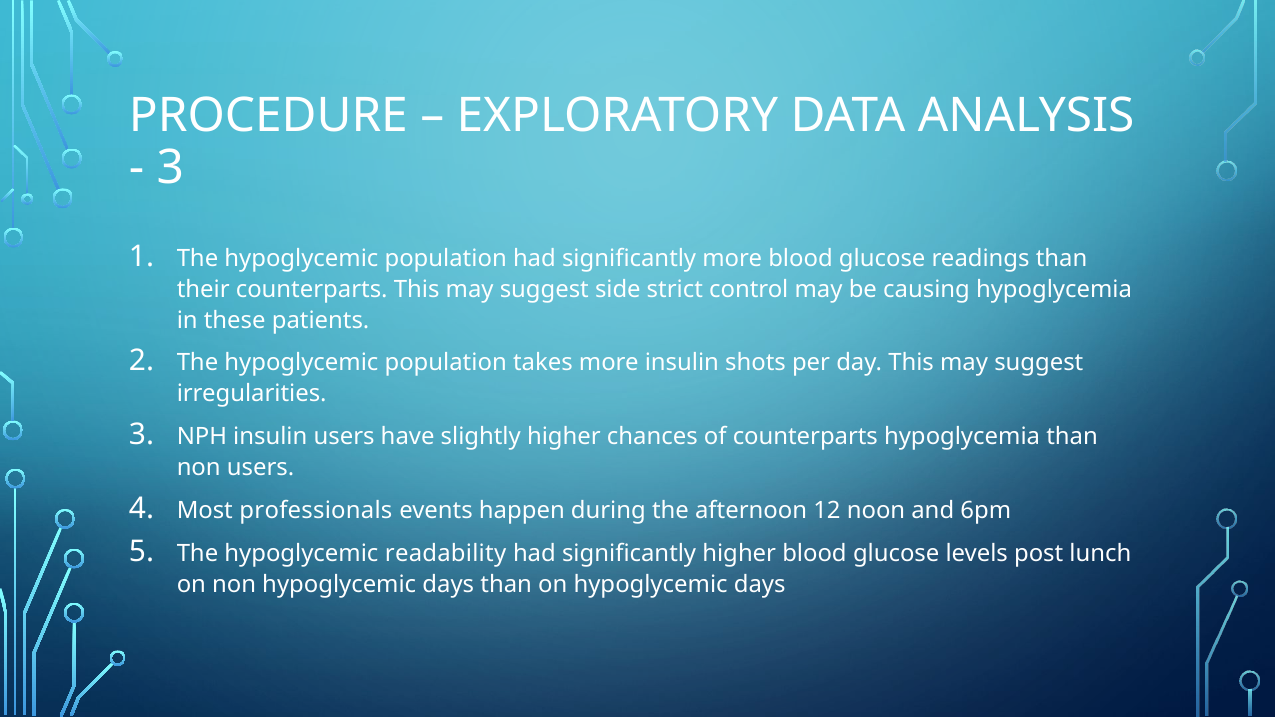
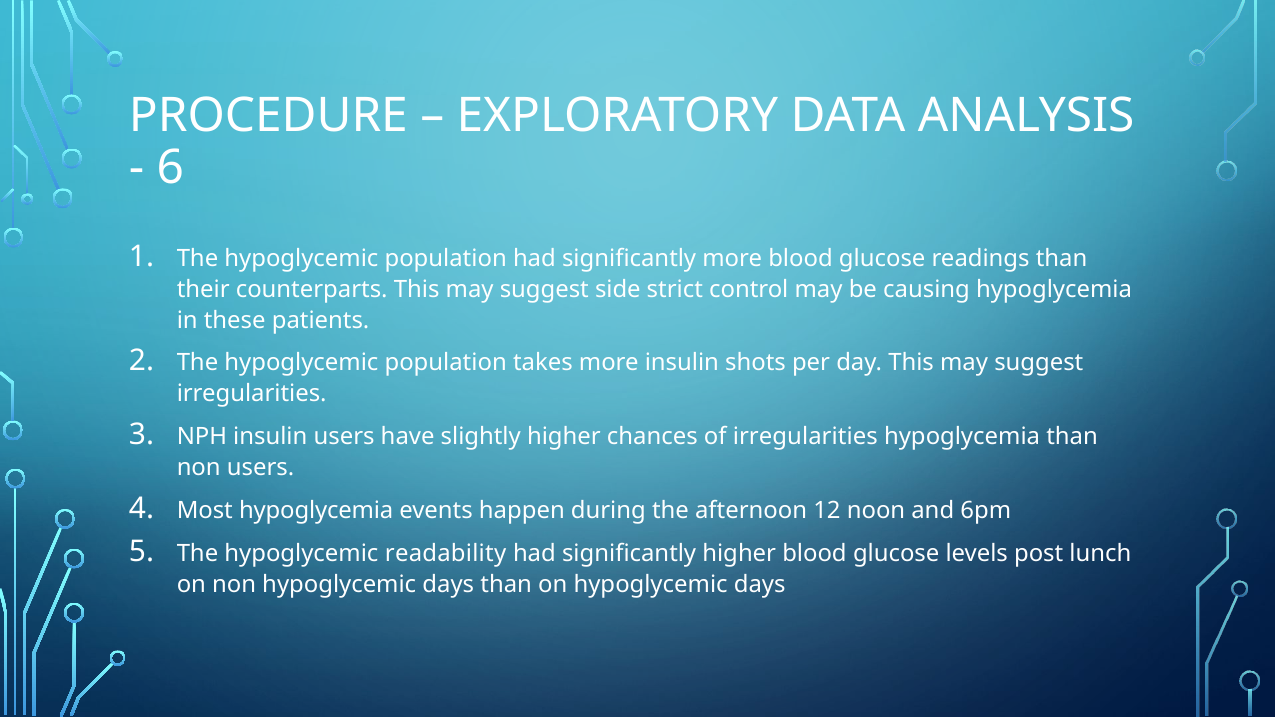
3 at (170, 167): 3 -> 6
of counterparts: counterparts -> irregularities
Most professionals: professionals -> hypoglycemia
